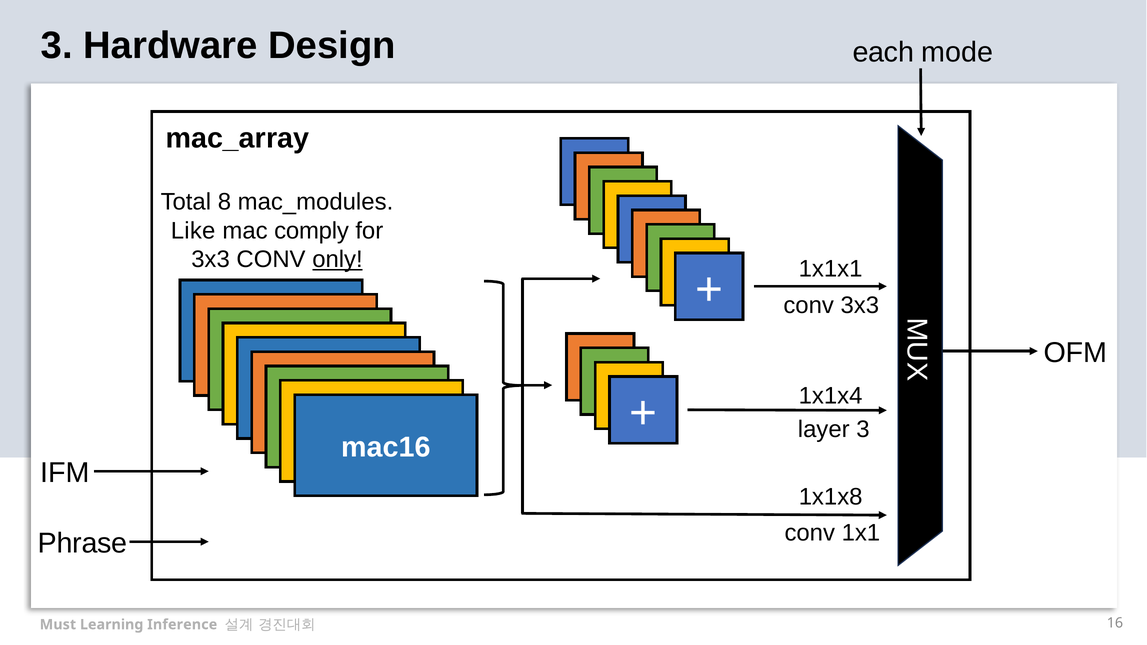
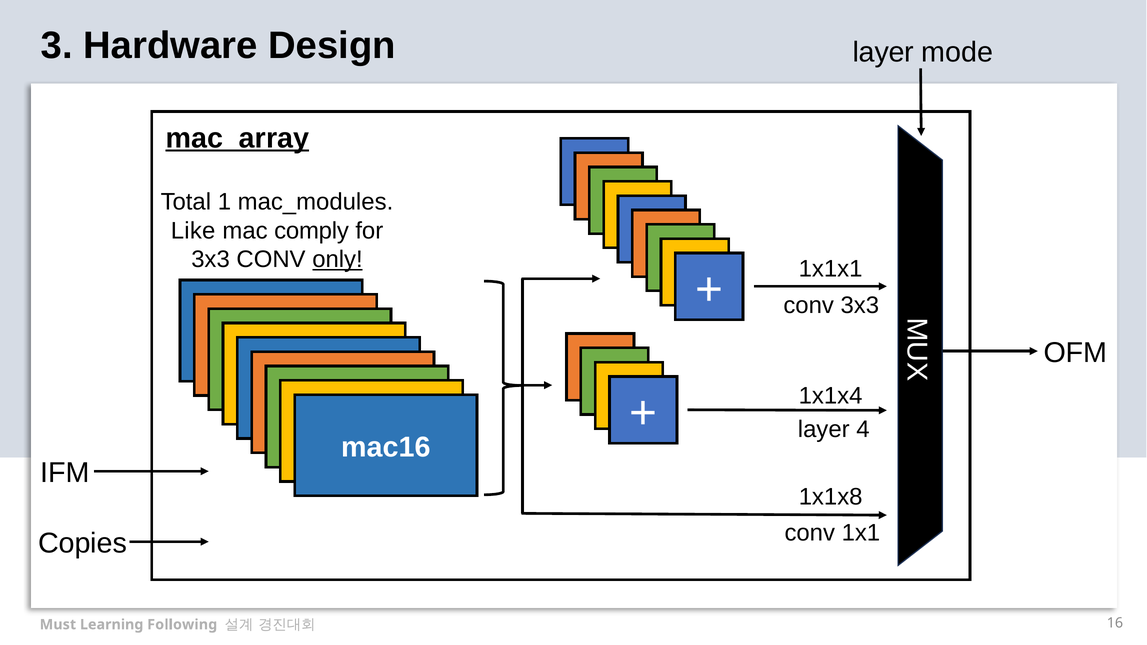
each at (883, 52): each -> layer
mac_array underline: none -> present
8: 8 -> 1
layer 3: 3 -> 4
Phrase: Phrase -> Copies
Inference: Inference -> Following
